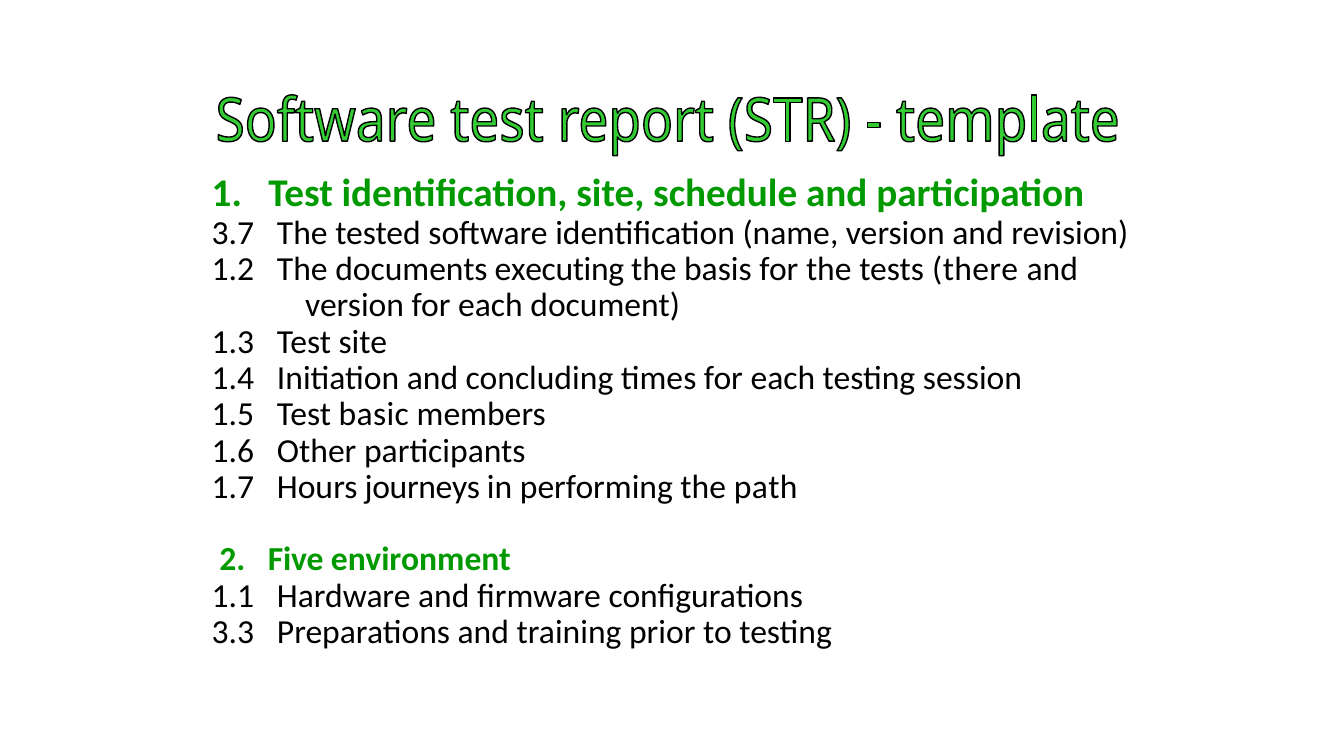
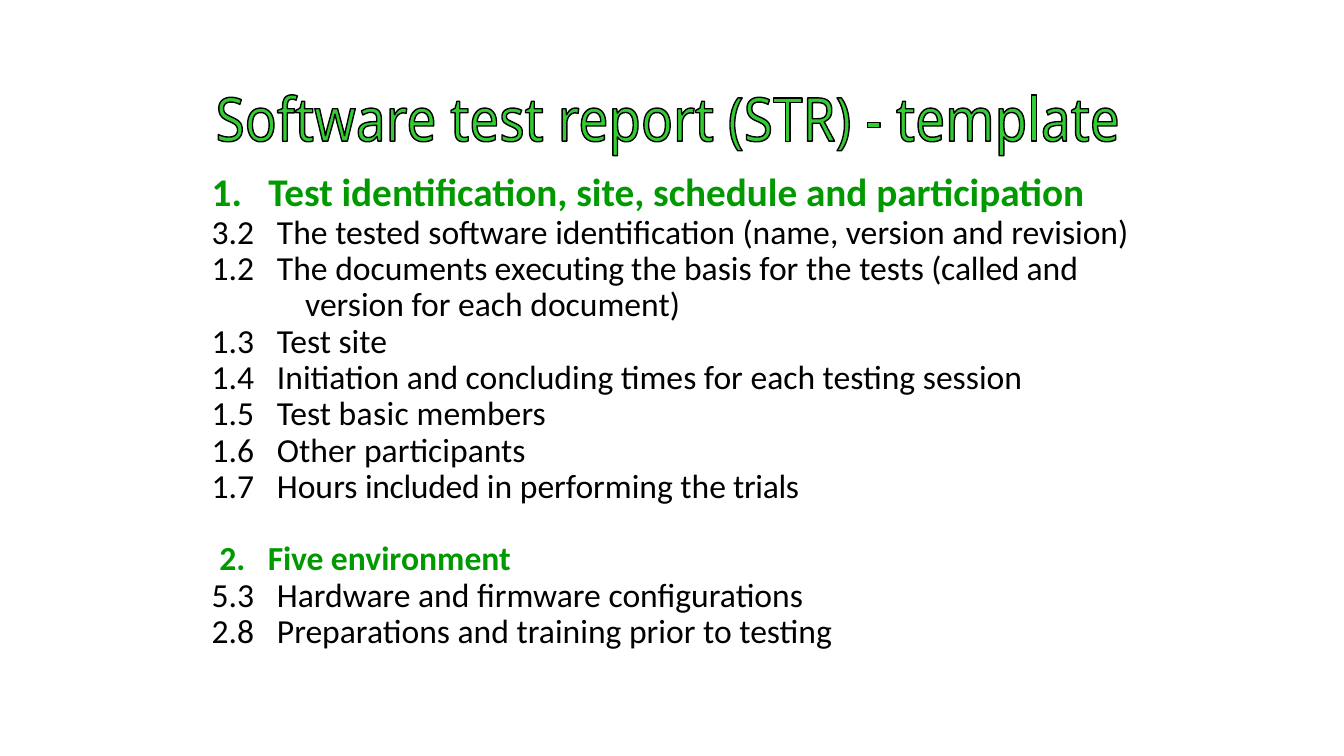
3.7: 3.7 -> 3.2
there: there -> called
journeys: journeys -> included
path: path -> trials
1.1: 1.1 -> 5.3
3.3: 3.3 -> 2.8
